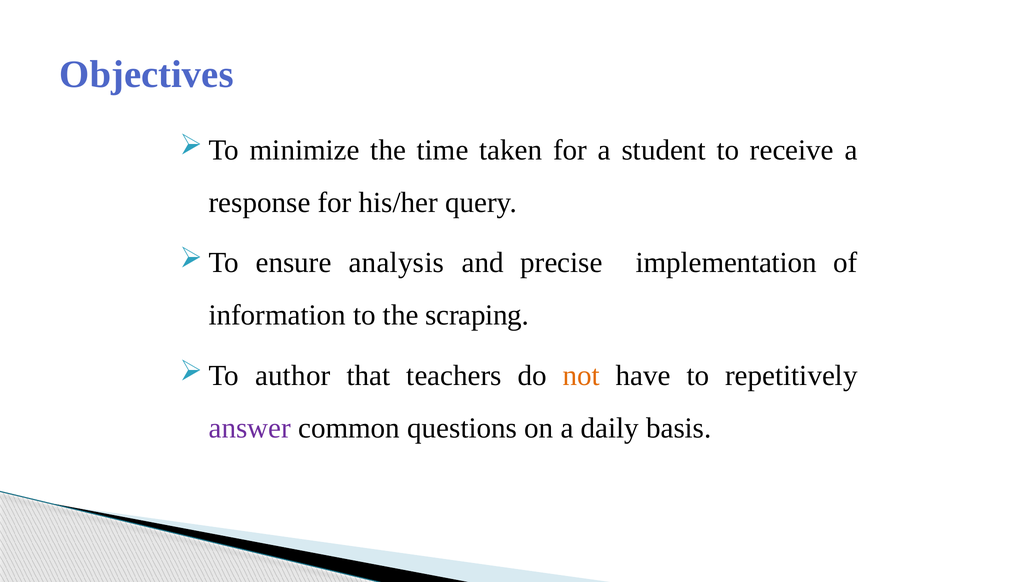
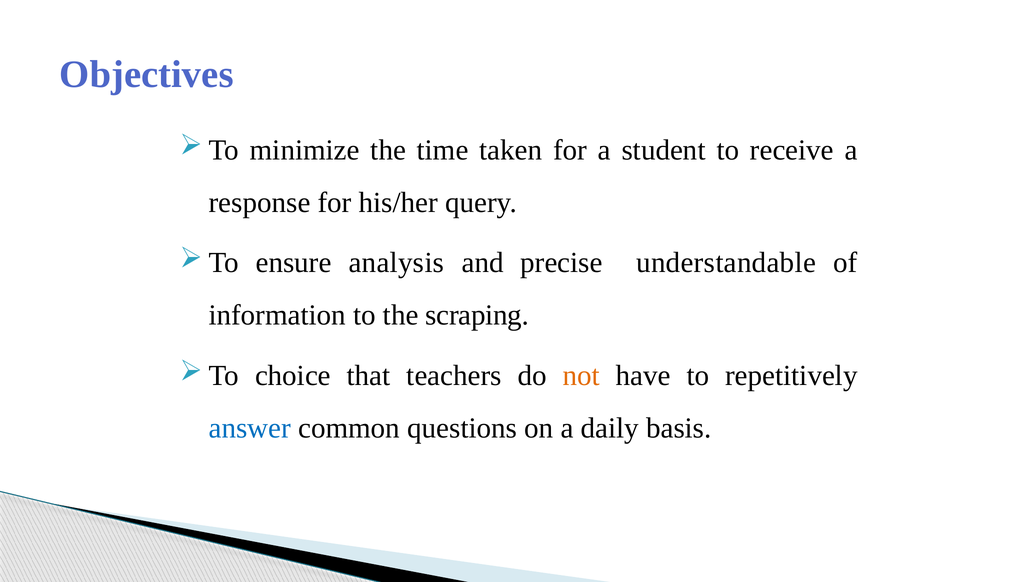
implementation: implementation -> understandable
author: author -> choice
answer colour: purple -> blue
